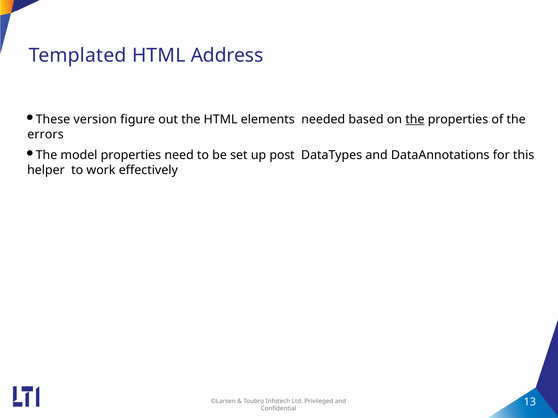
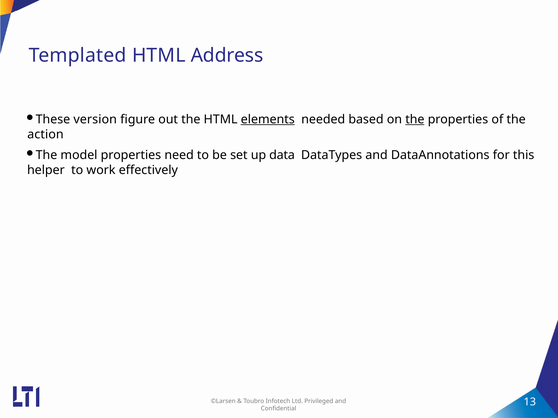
elements underline: none -> present
errors: errors -> action
post: post -> data
